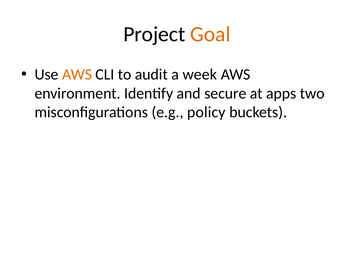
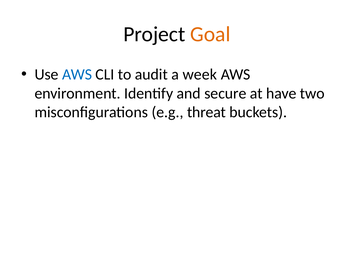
AWS at (77, 74) colour: orange -> blue
apps: apps -> have
policy: policy -> threat
